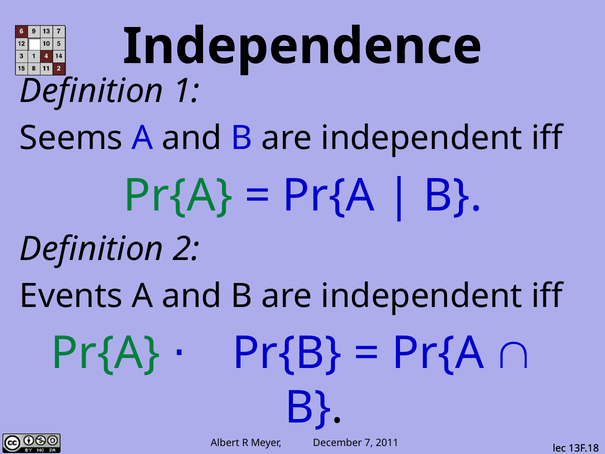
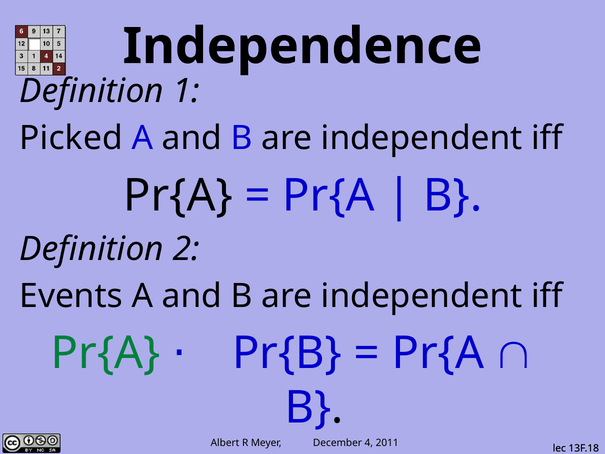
Seems: Seems -> Picked
Pr{A at (178, 195) colour: green -> black
7: 7 -> 4
